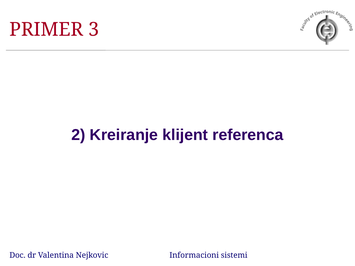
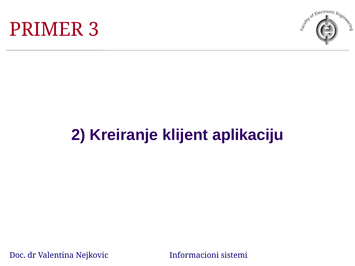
referenca: referenca -> aplikaciju
